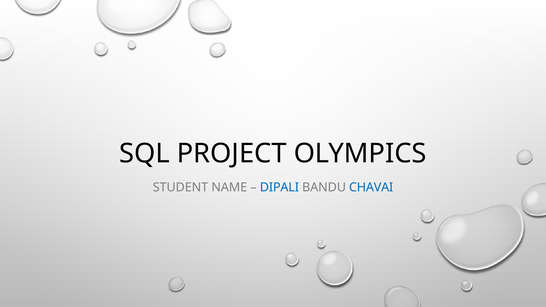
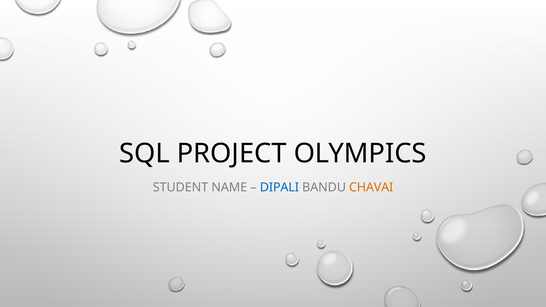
CHAVAI colour: blue -> orange
